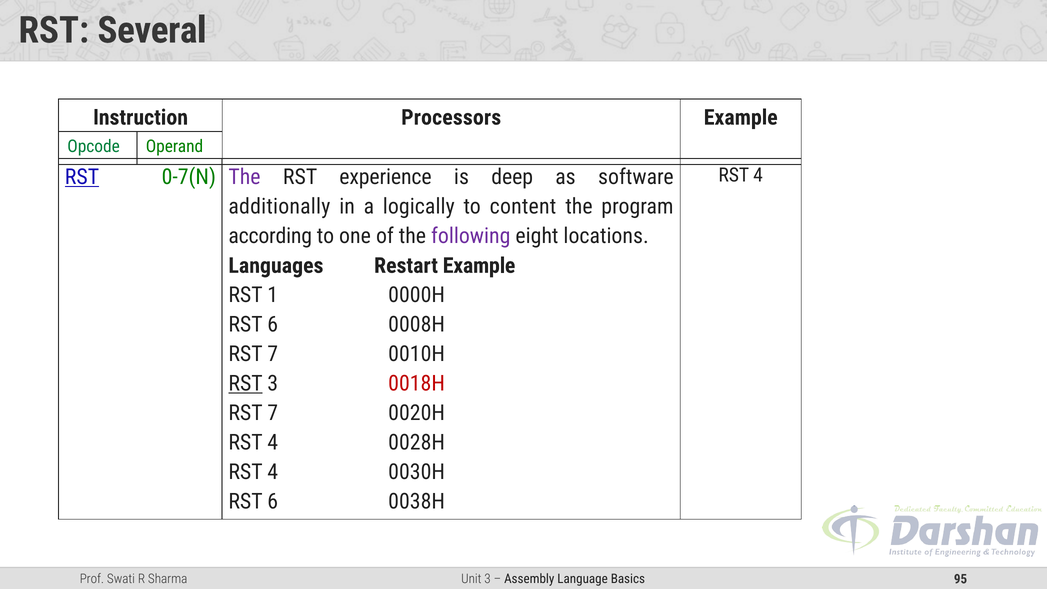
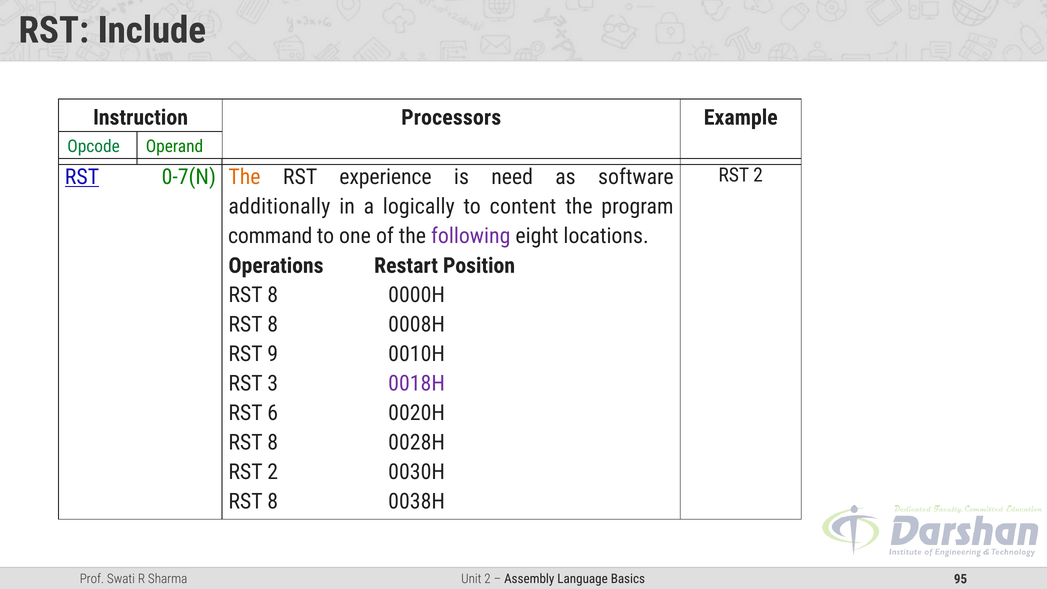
Several: Several -> Include
4 at (758, 175): 4 -> 2
The at (244, 177) colour: purple -> orange
deep: deep -> need
according: according -> command
Languages: Languages -> Operations
Restart Example: Example -> Position
1 at (273, 295): 1 -> 8
6 at (273, 325): 6 -> 8
7 at (273, 354): 7 -> 9
RST at (246, 384) underline: present -> none
0018H colour: red -> purple
7 at (273, 413): 7 -> 6
4 at (273, 443): 4 -> 8
4 at (273, 472): 4 -> 2
6 at (273, 502): 6 -> 8
3 at (488, 579): 3 -> 2
